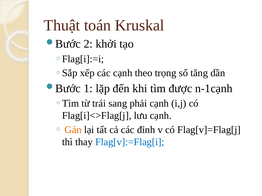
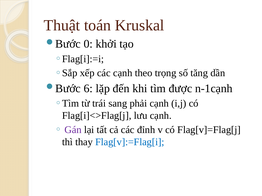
2: 2 -> 0
1: 1 -> 6
Gán colour: orange -> purple
